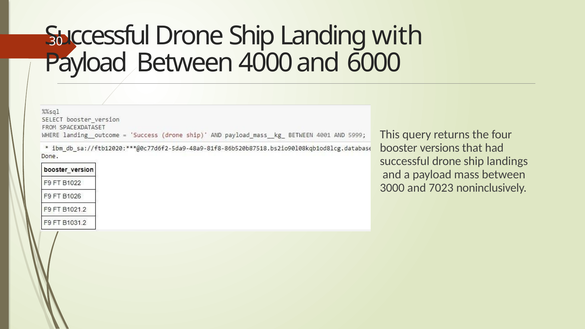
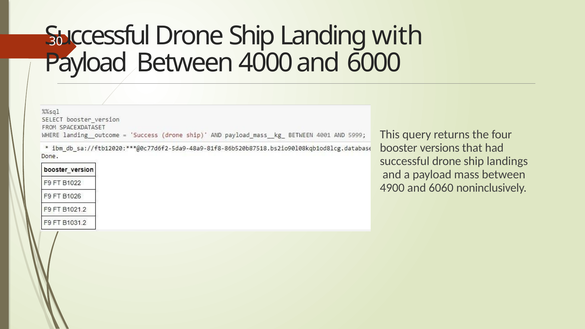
3000: 3000 -> 4900
7023: 7023 -> 6060
